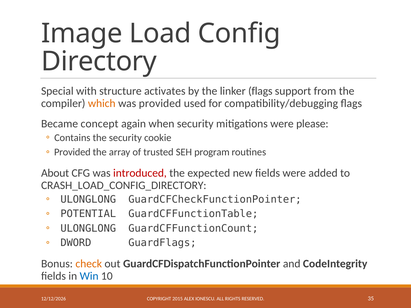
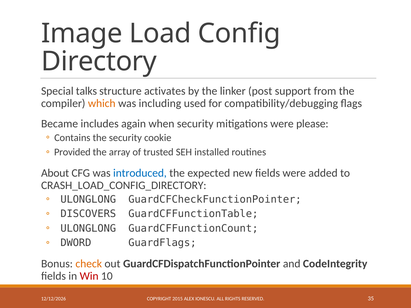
with: with -> talks
linker flags: flags -> post
was provided: provided -> including
concept: concept -> includes
program: program -> installed
introduced colour: red -> blue
POTENTIAL: POTENTIAL -> DISCOVERS
Win colour: blue -> red
